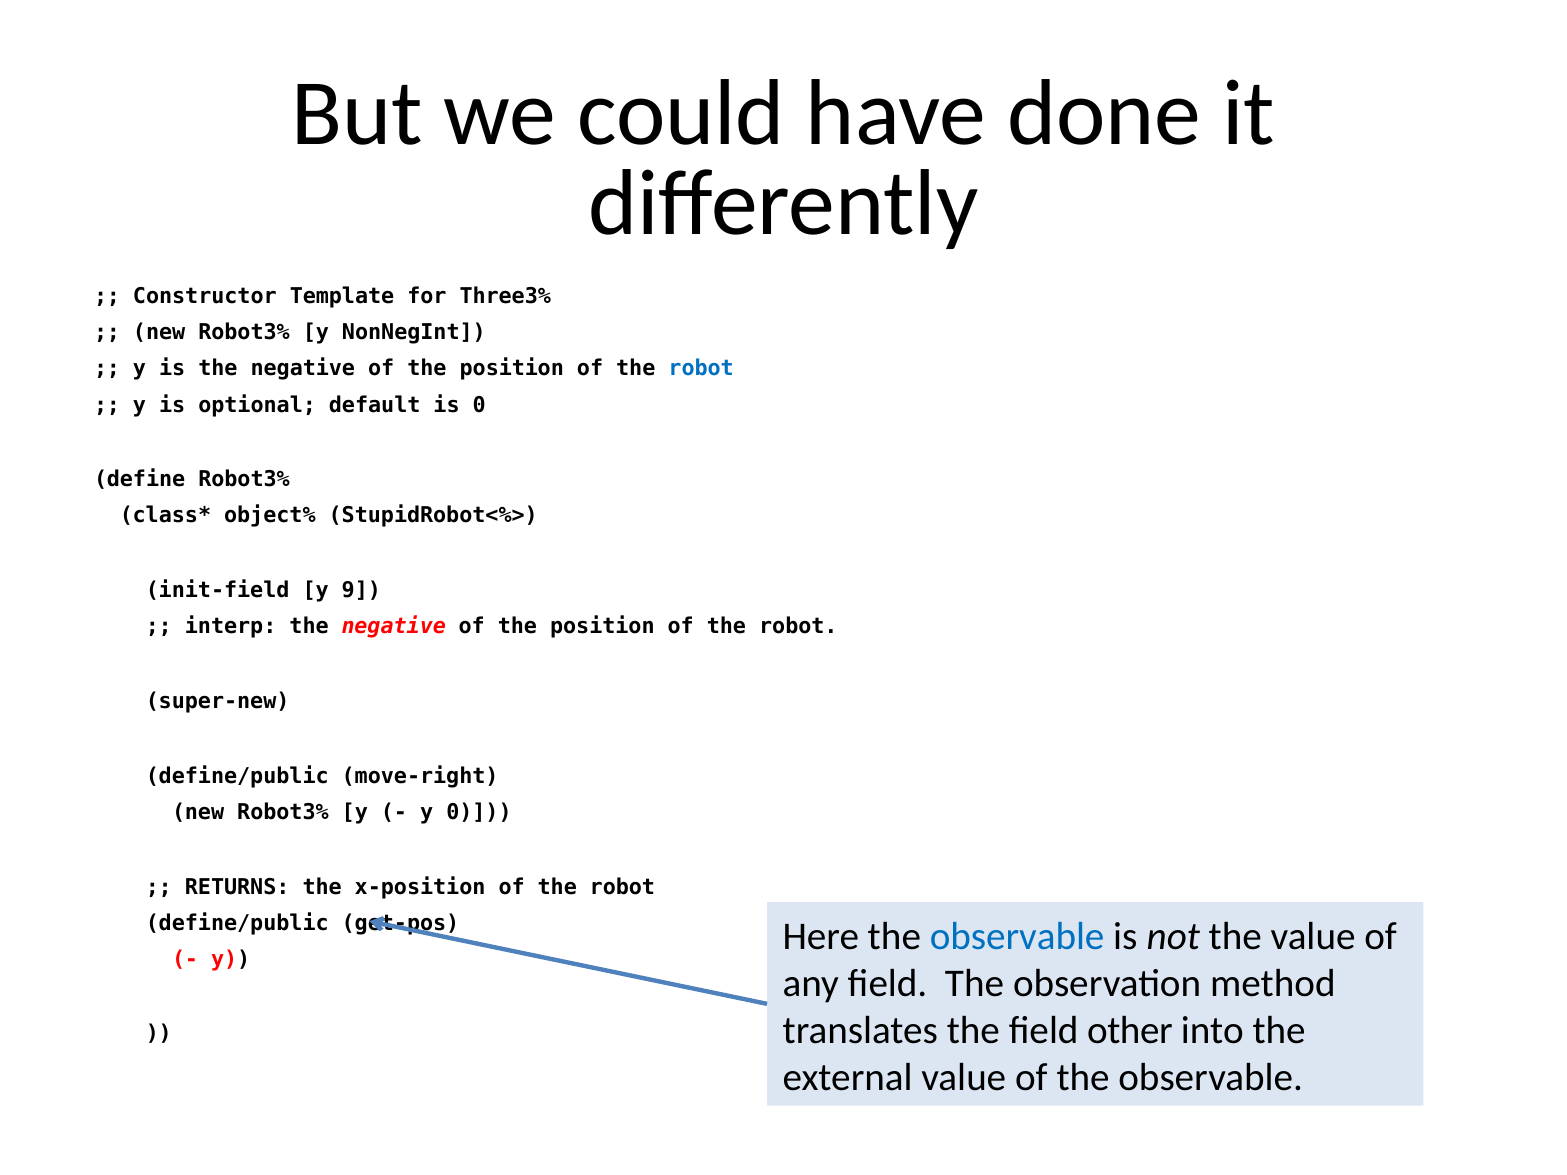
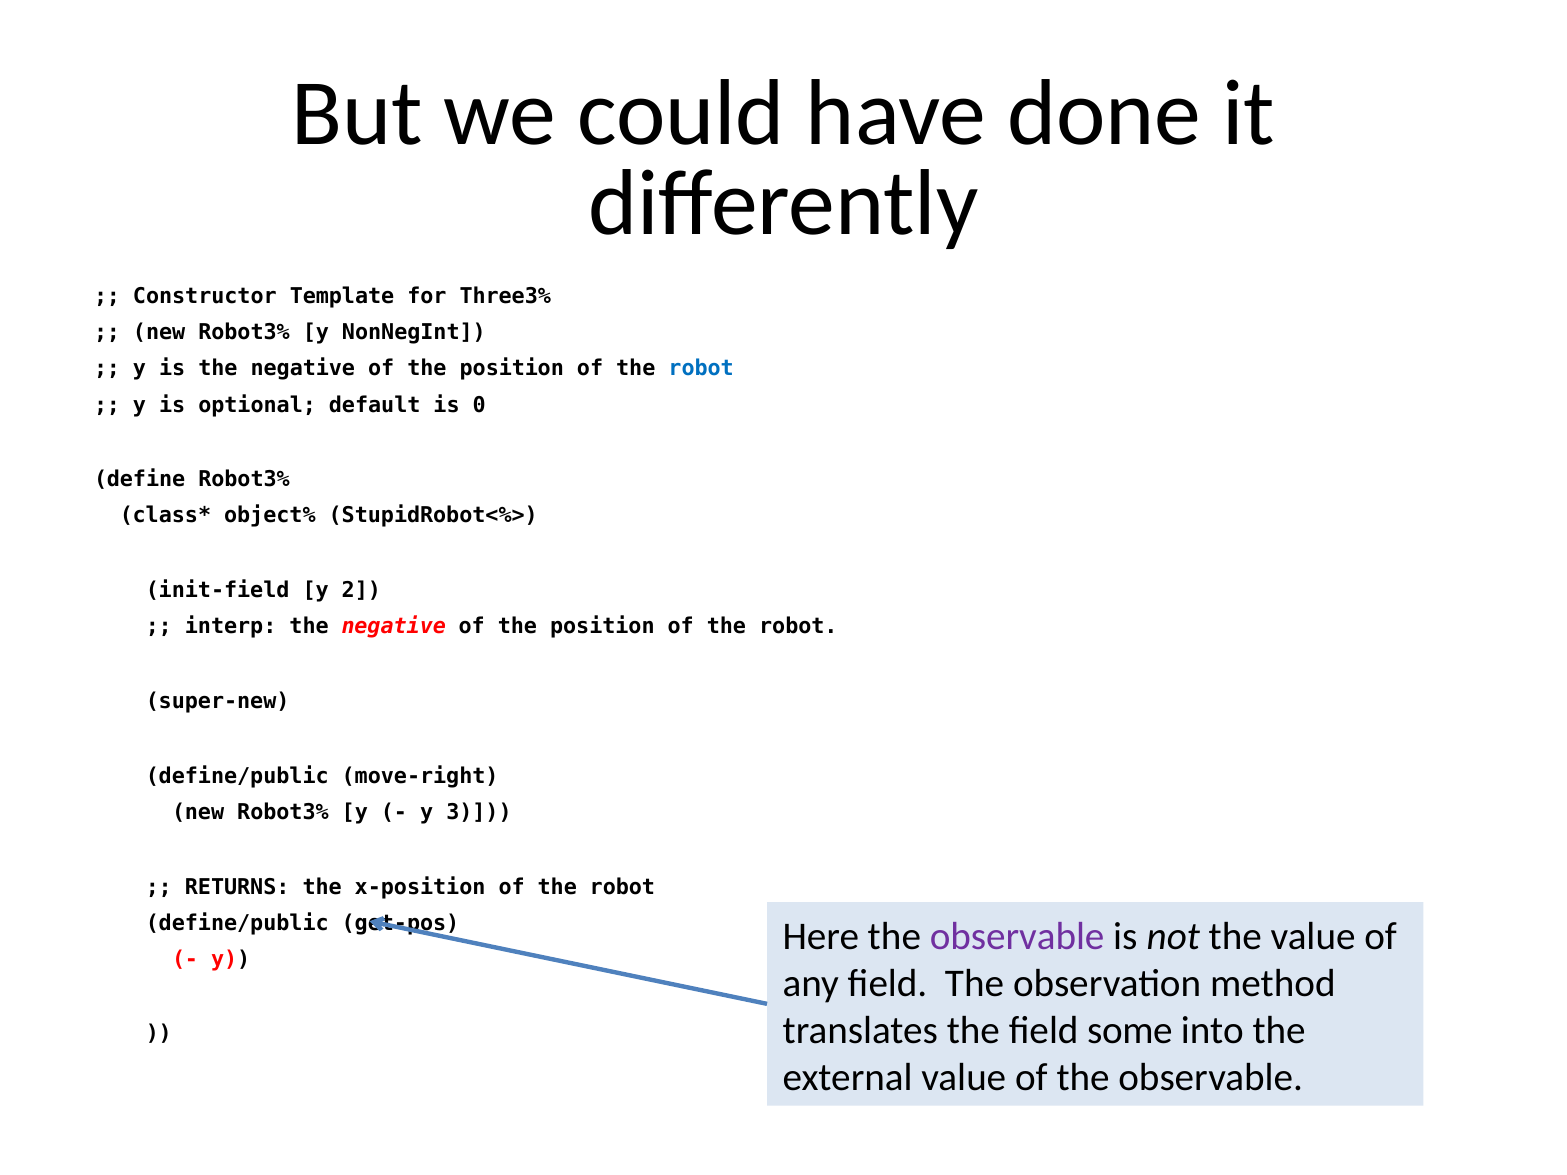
9: 9 -> 2
y 0: 0 -> 3
observable at (1017, 936) colour: blue -> purple
other: other -> some
